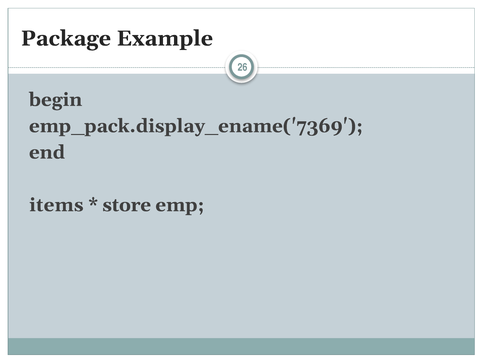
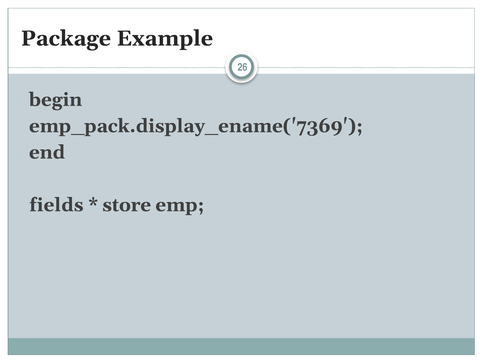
items: items -> fields
